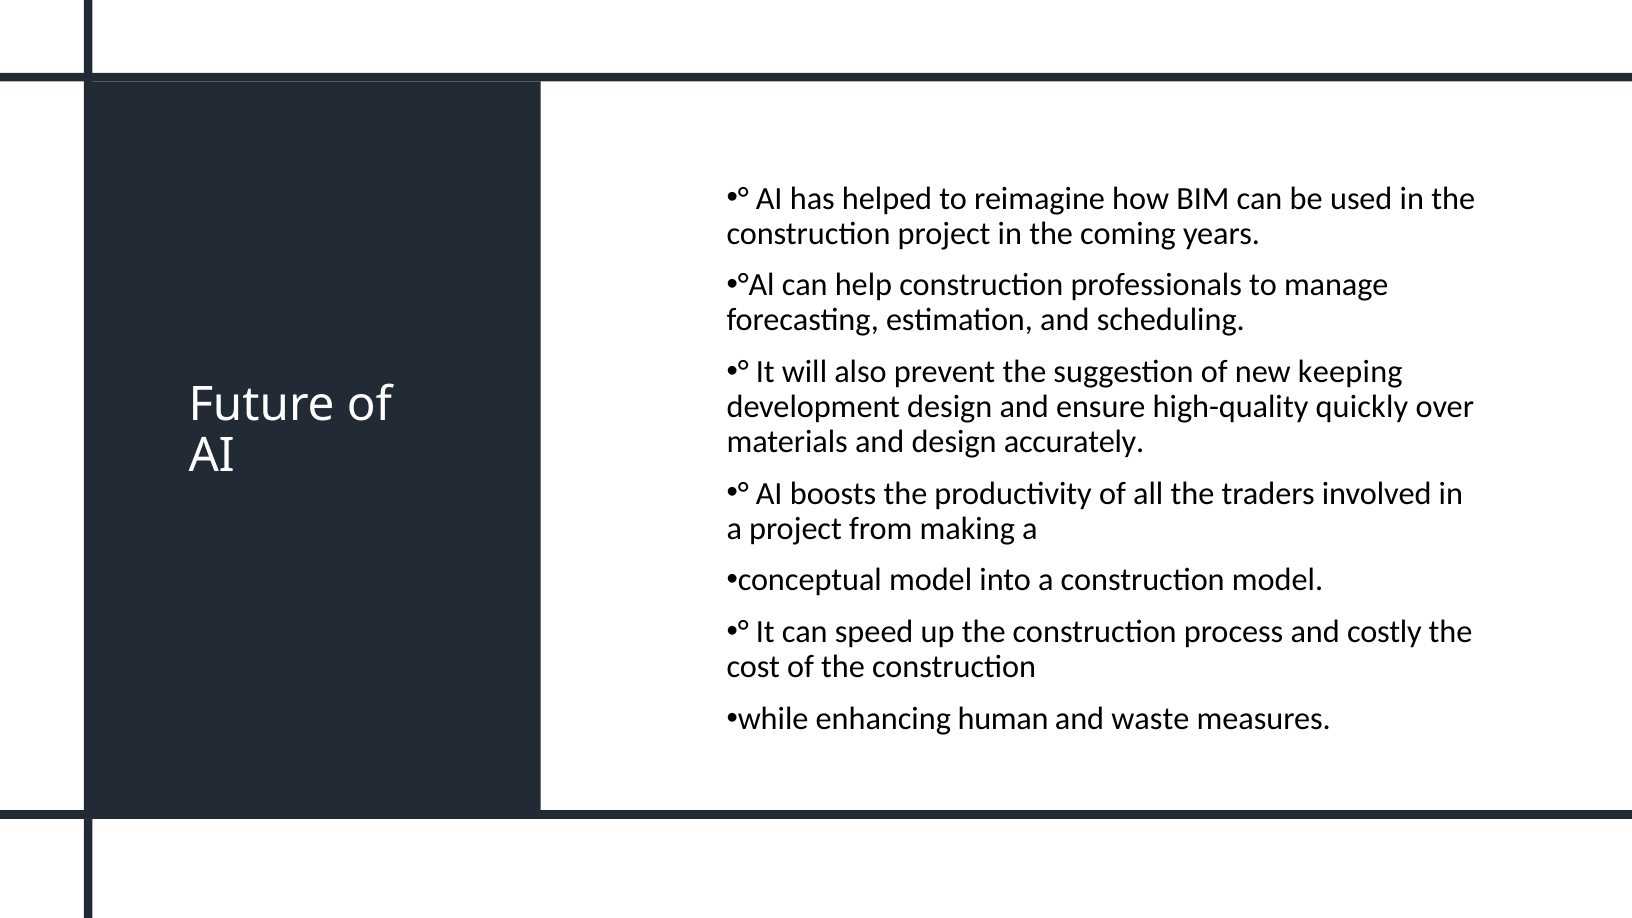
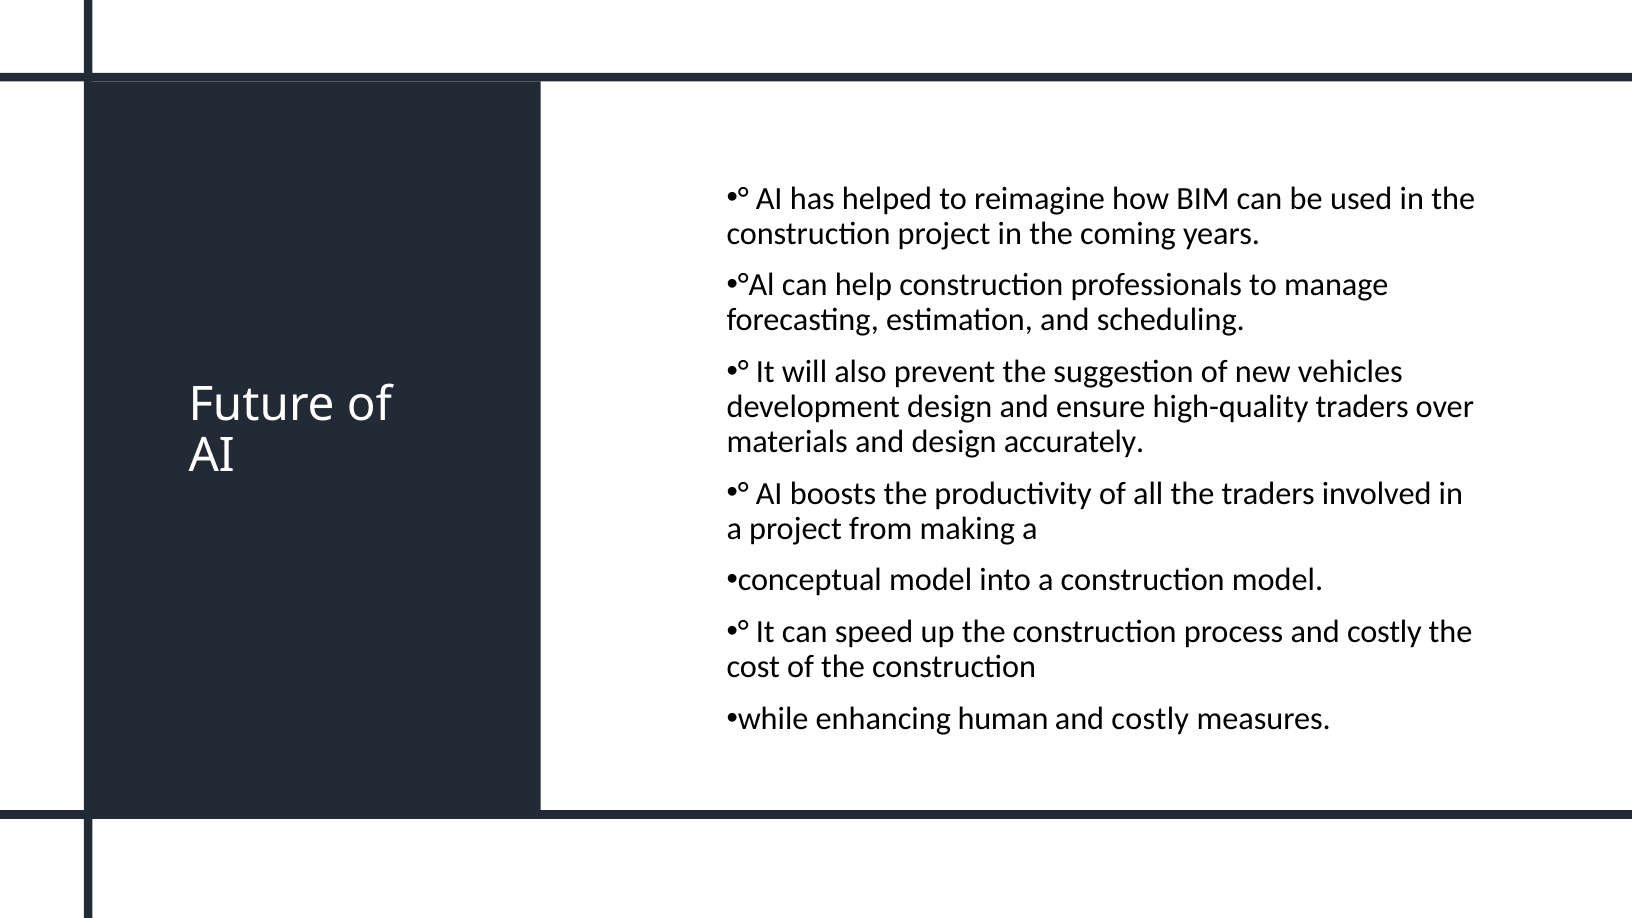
keeping: keeping -> vehicles
high-quality quickly: quickly -> traders
waste at (1150, 719): waste -> costly
